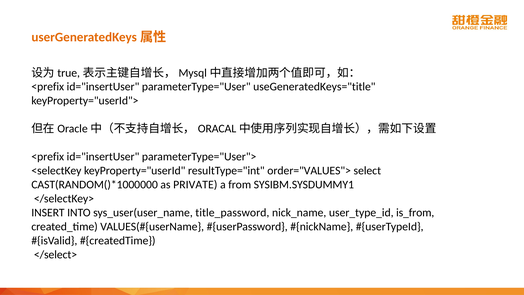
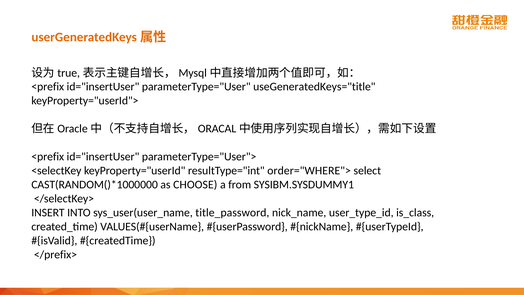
order="VALUES">: order="VALUES"> -> order="WHERE">
PRIVATE: PRIVATE -> CHOOSE
is_from: is_from -> is_class
</select>: </select> -> </prefix>
